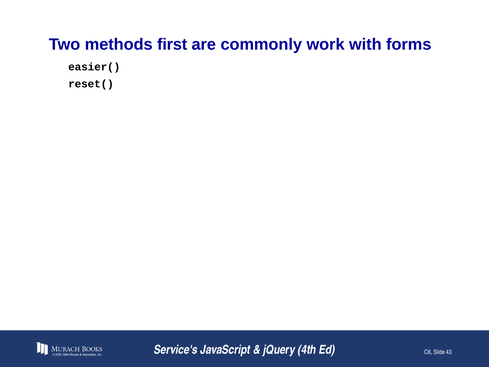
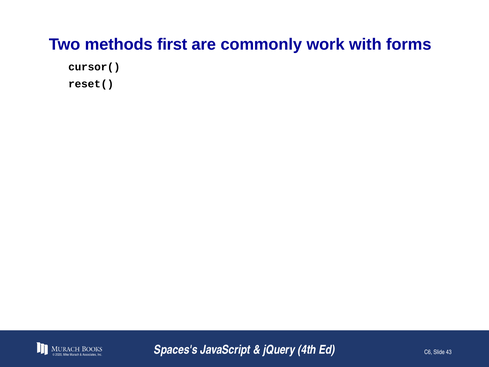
easier(: easier( -> cursor(
Service's: Service's -> Spaces's
